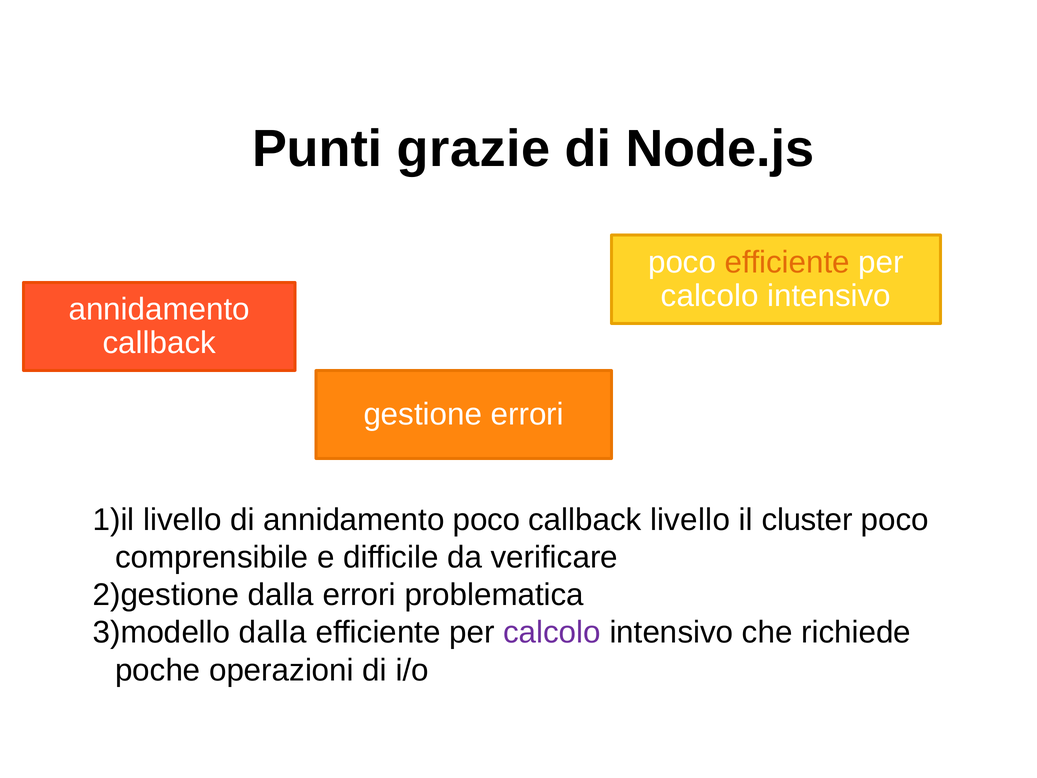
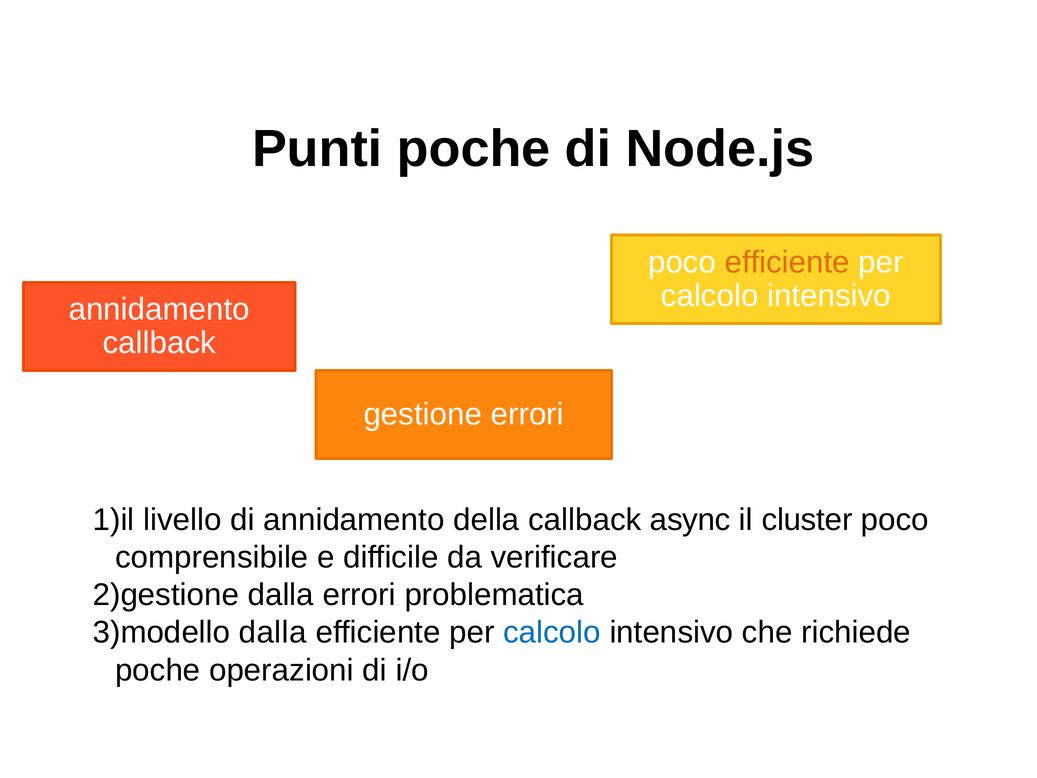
Punti grazie: grazie -> poche
annidamento poco: poco -> della
callback livello: livello -> async
calcolo at (552, 632) colour: purple -> blue
